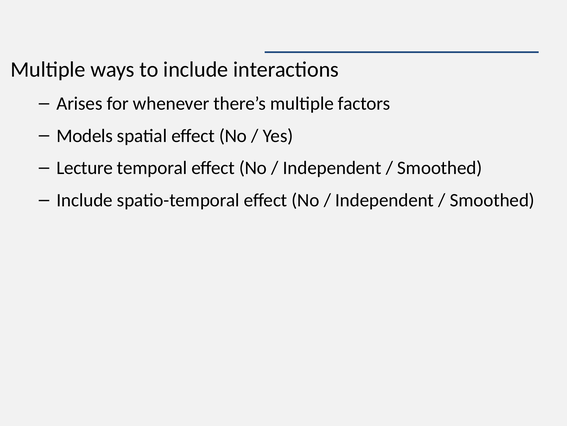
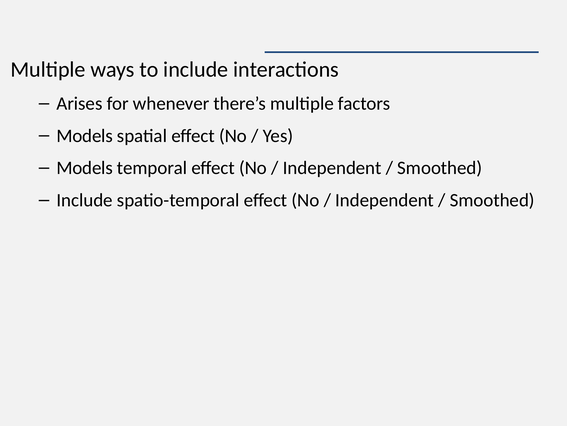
Lecture at (85, 168): Lecture -> Models
